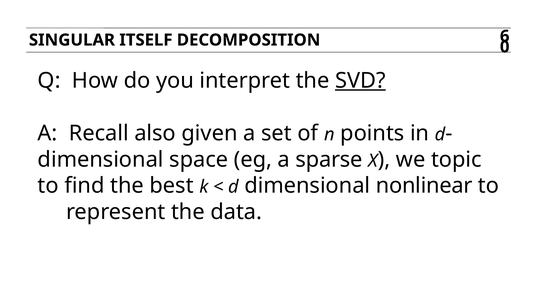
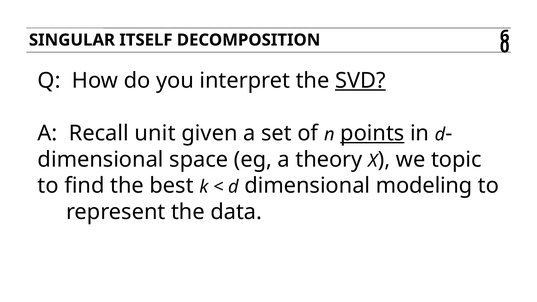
also: also -> unit
points underline: none -> present
sparse: sparse -> theory
nonlinear: nonlinear -> modeling
